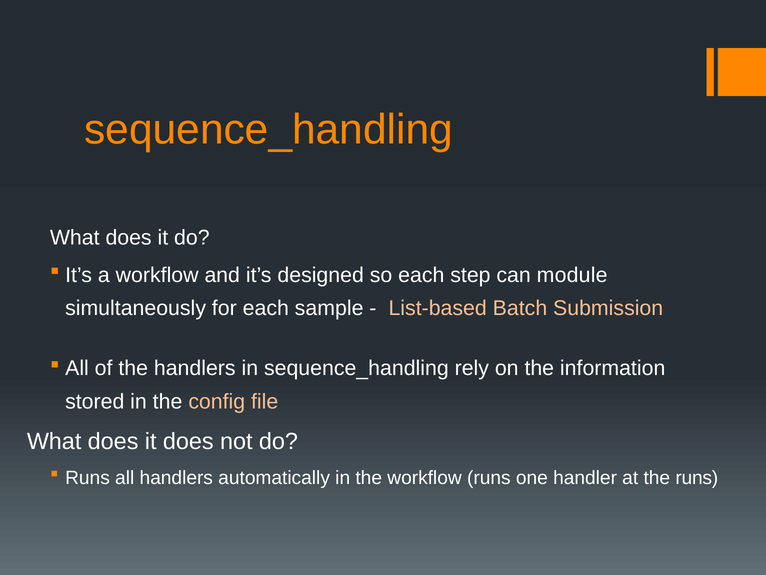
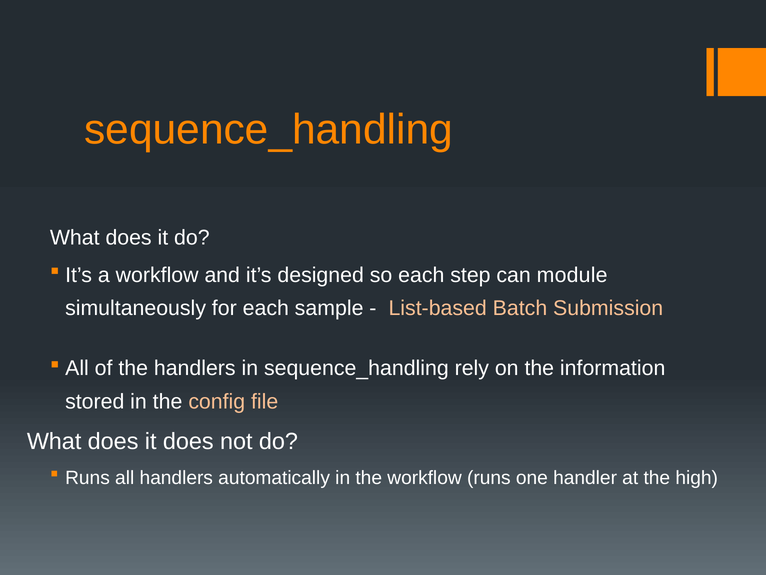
the runs: runs -> high
